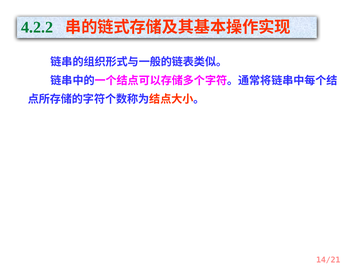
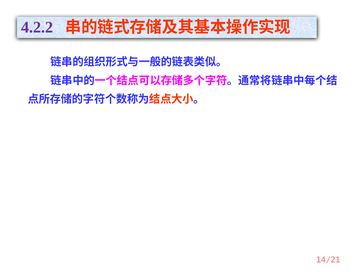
4.2.2 colour: green -> purple
